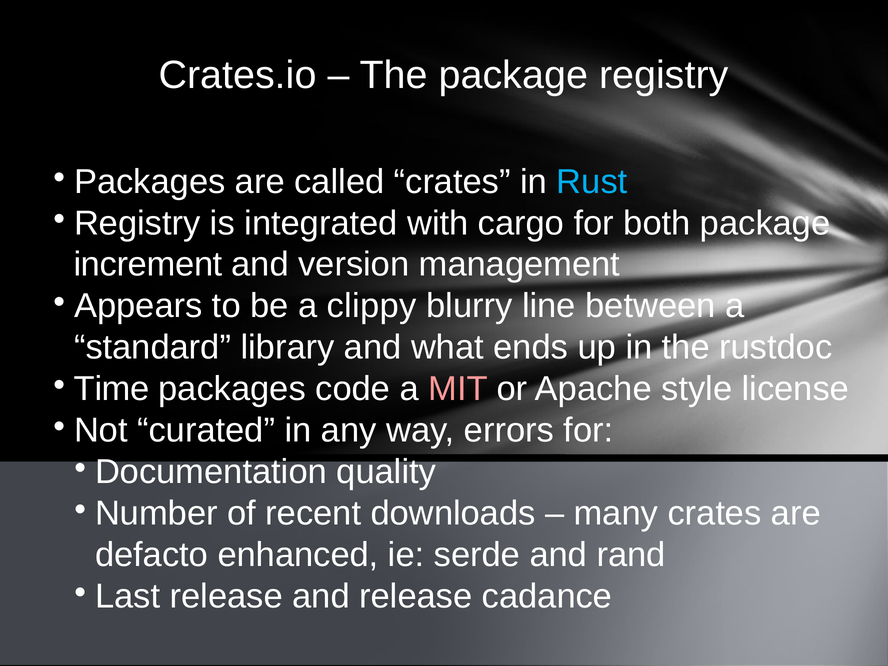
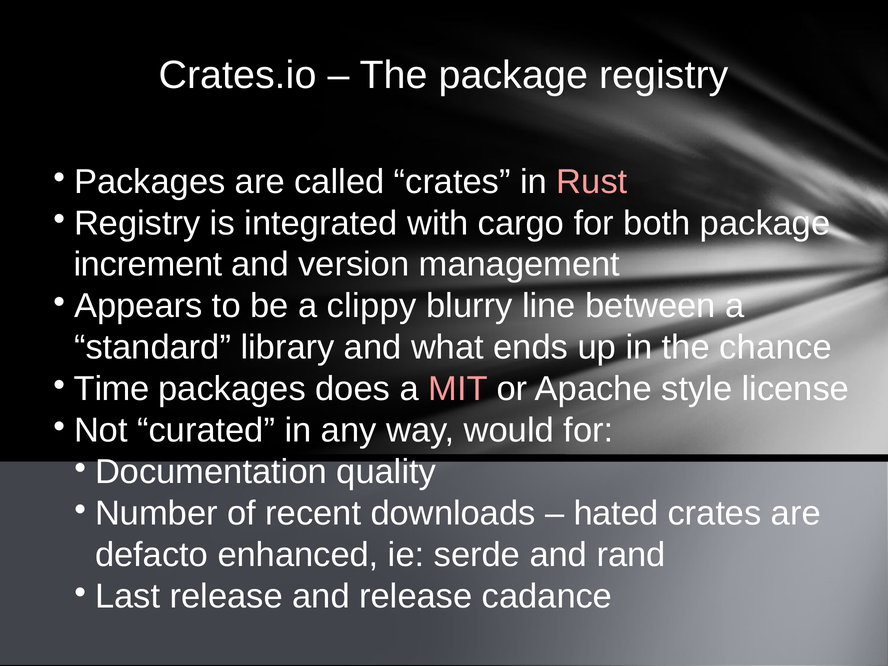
Rust colour: light blue -> pink
rustdoc: rustdoc -> chance
code: code -> does
errors: errors -> would
many: many -> hated
